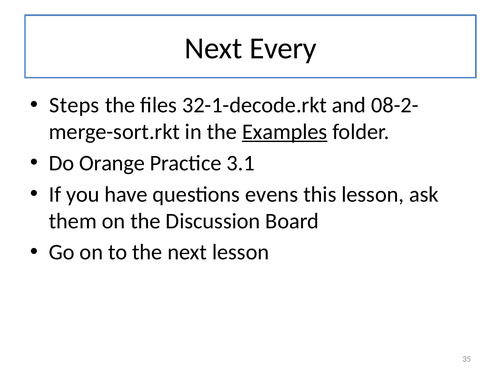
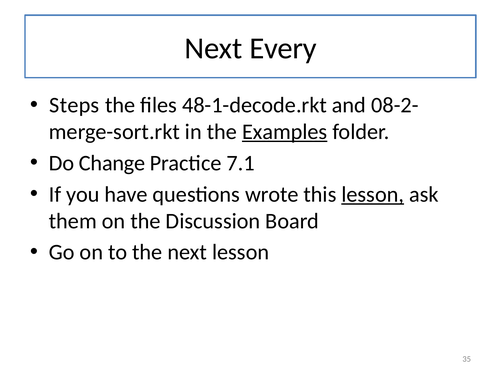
32-1-decode.rkt: 32-1-decode.rkt -> 48-1-decode.rkt
Orange: Orange -> Change
3.1: 3.1 -> 7.1
evens: evens -> wrote
lesson at (373, 194) underline: none -> present
